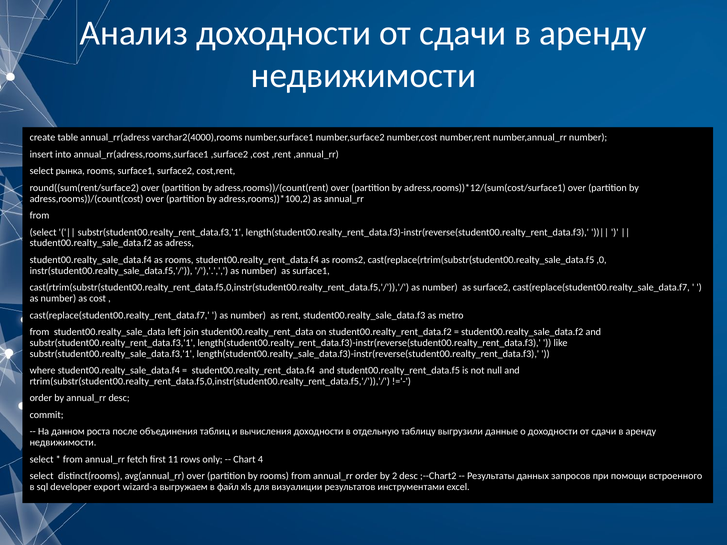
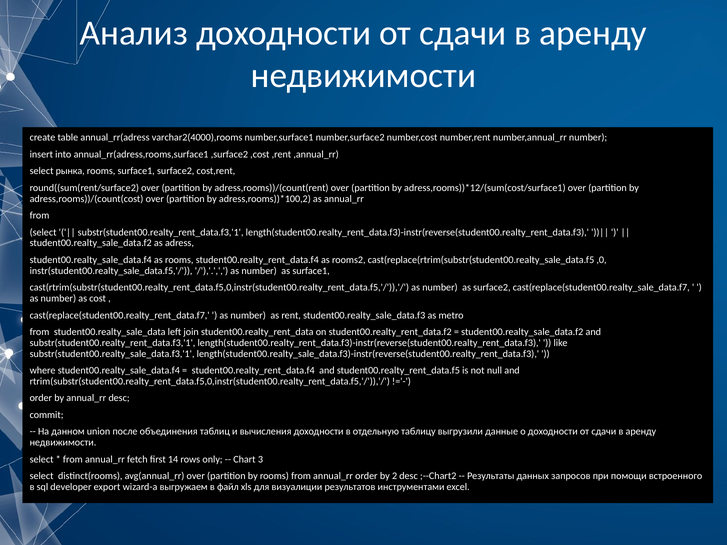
роста: роста -> union
11: 11 -> 14
4: 4 -> 3
